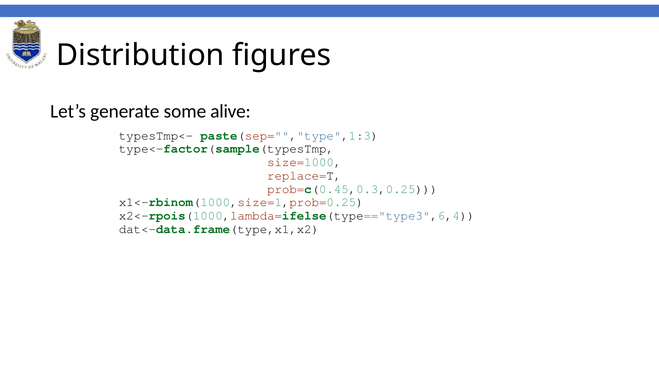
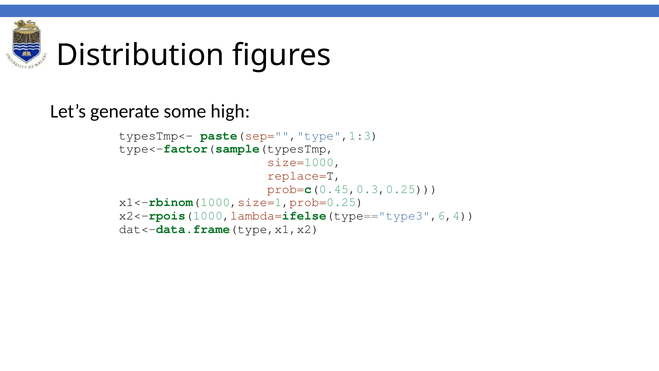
alive: alive -> high
